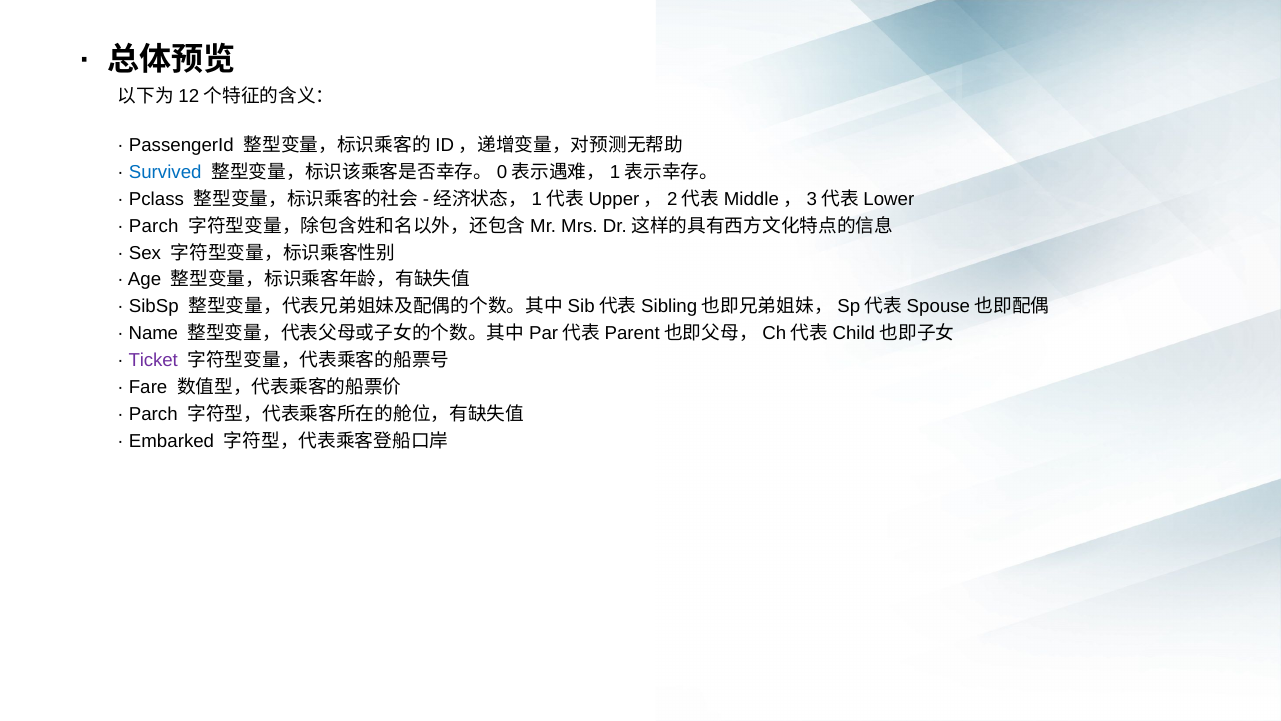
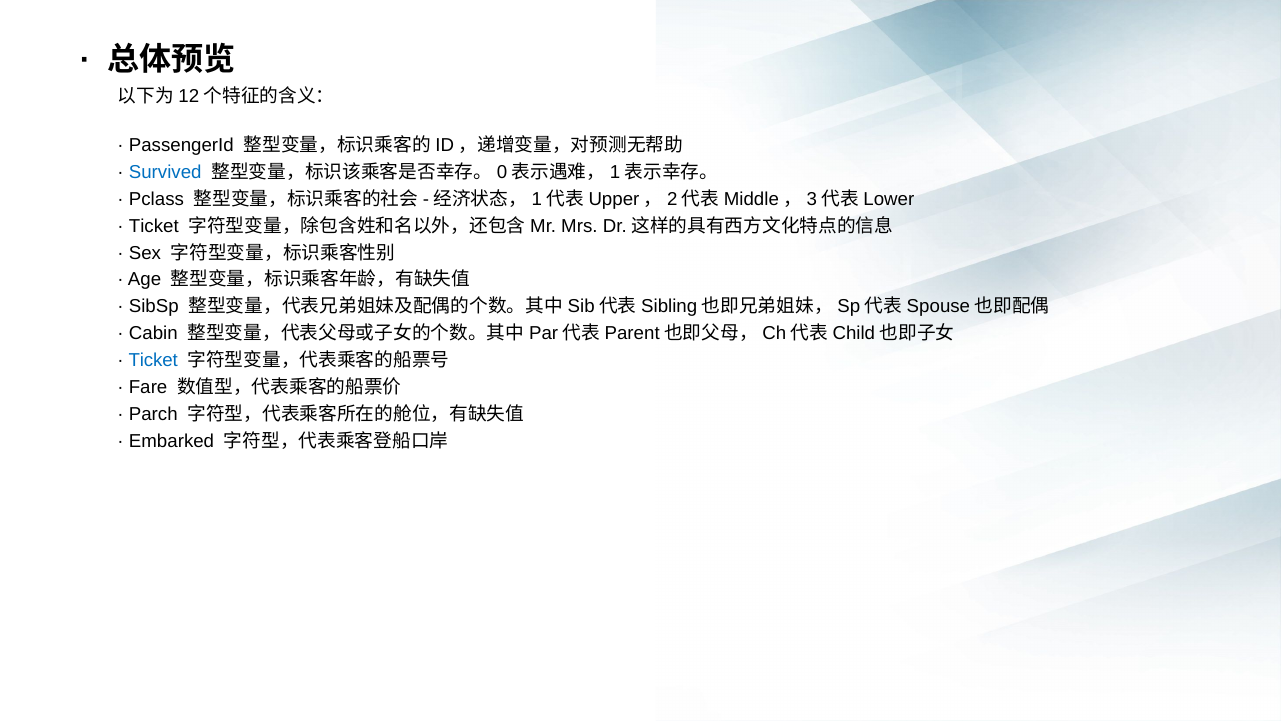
Parch at (154, 226): Parch -> Ticket
Name: Name -> Cabin
Ticket at (153, 360) colour: purple -> blue
